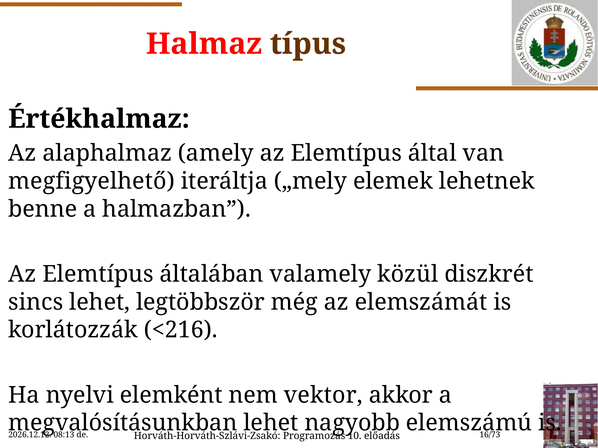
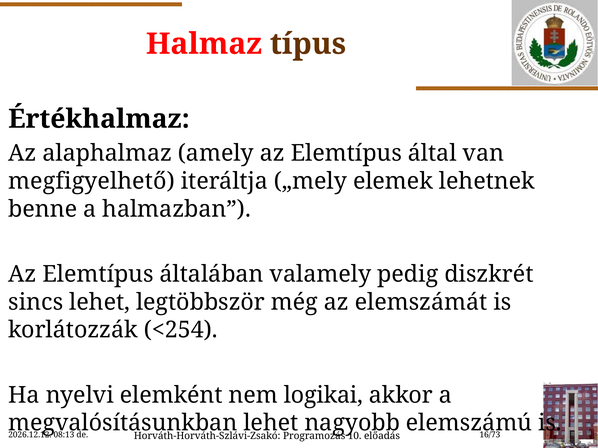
közül: közül -> pedig
<216: <216 -> <254
vektor: vektor -> logikai
